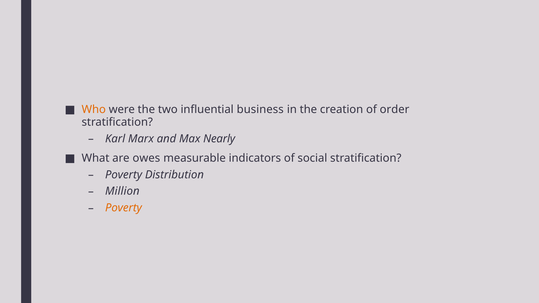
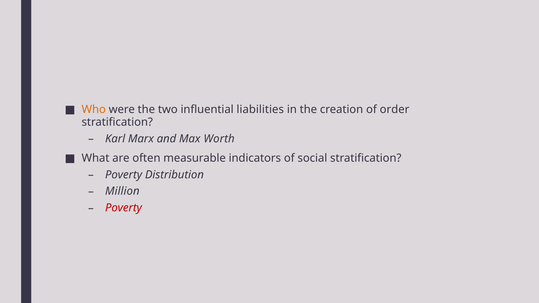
business: business -> liabilities
Nearly: Nearly -> Worth
owes: owes -> often
Poverty at (124, 208) colour: orange -> red
